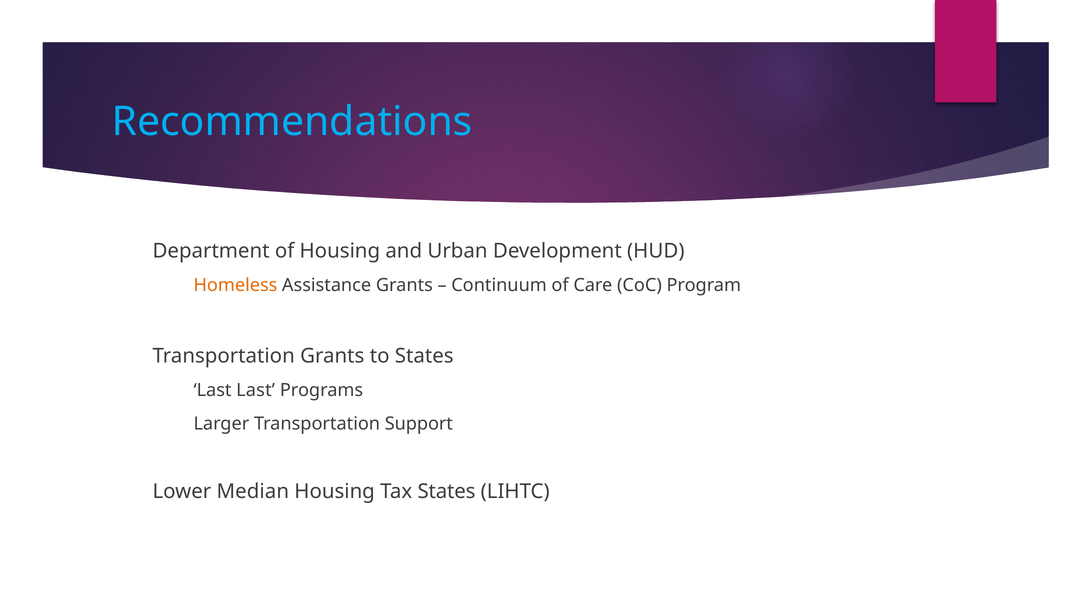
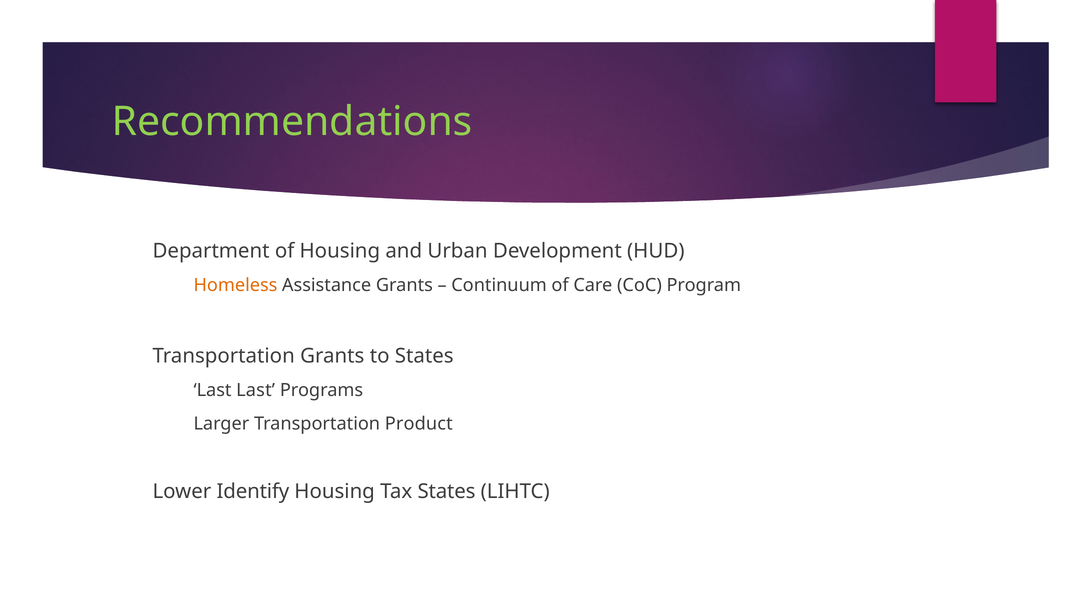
Recommendations colour: light blue -> light green
Support: Support -> Product
Median: Median -> Identify
